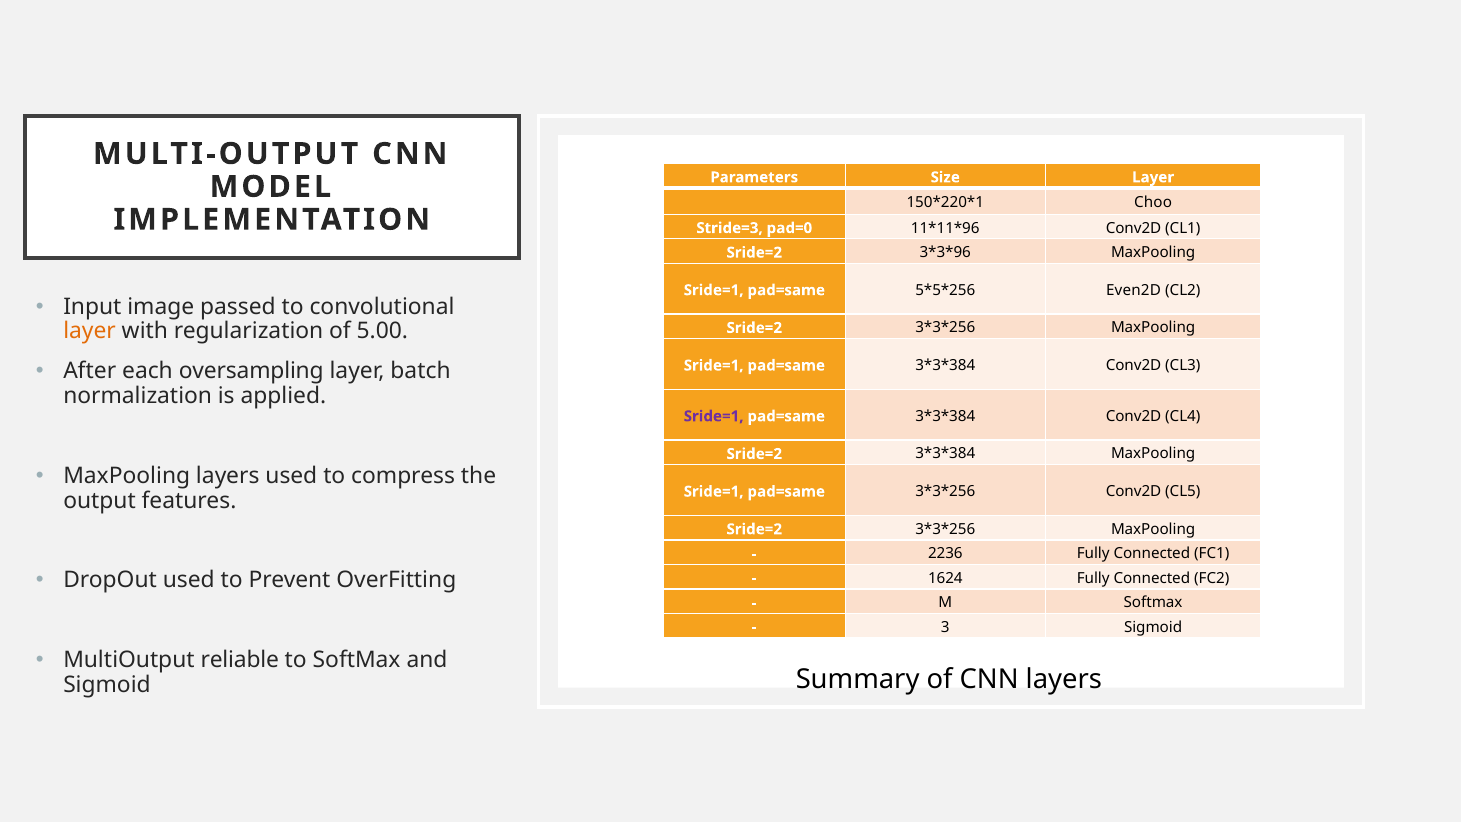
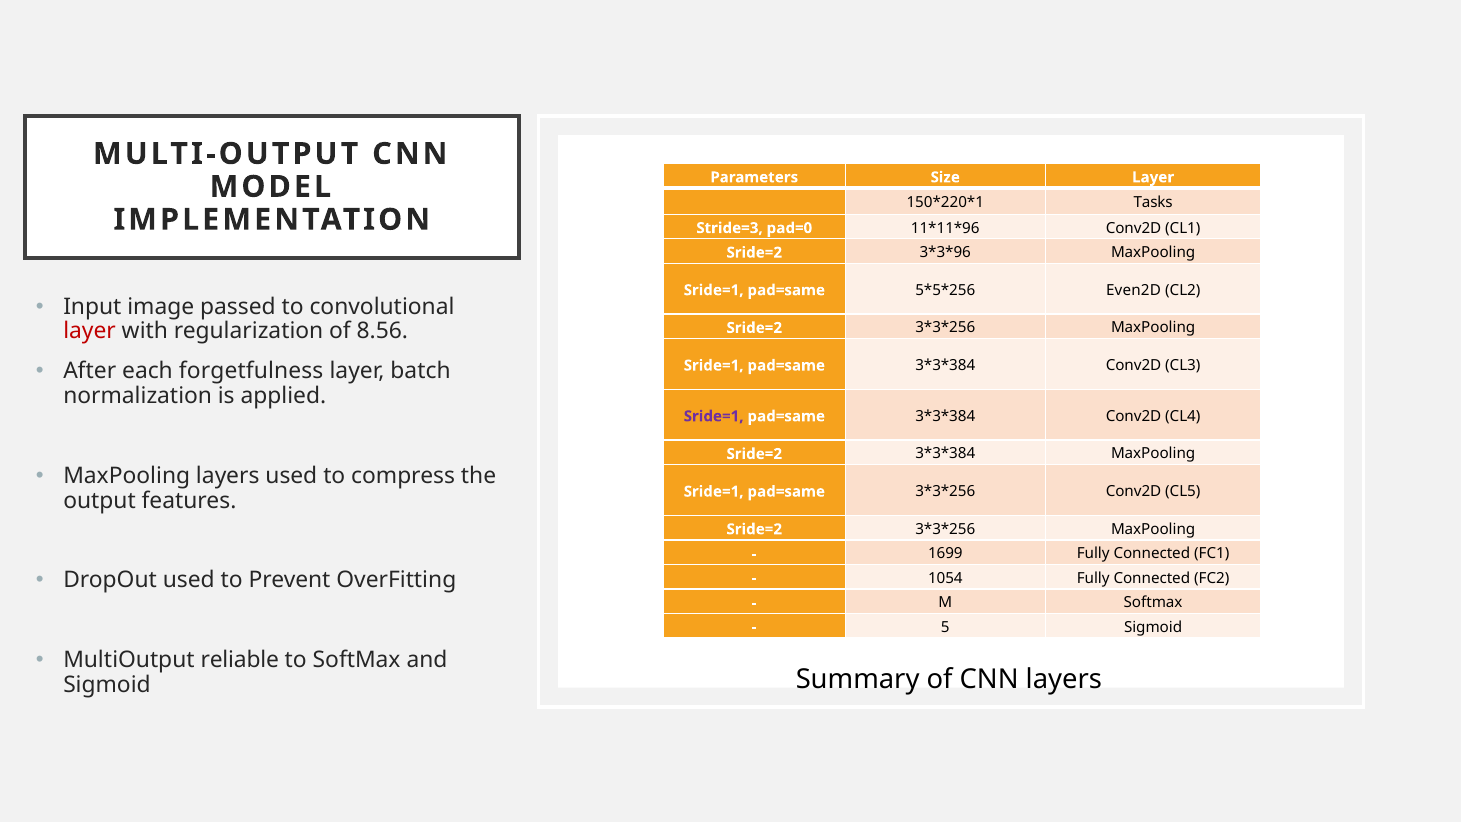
Choo: Choo -> Tasks
layer at (90, 331) colour: orange -> red
5.00: 5.00 -> 8.56
oversampling: oversampling -> forgetfulness
2236: 2236 -> 1699
1624: 1624 -> 1054
3: 3 -> 5
